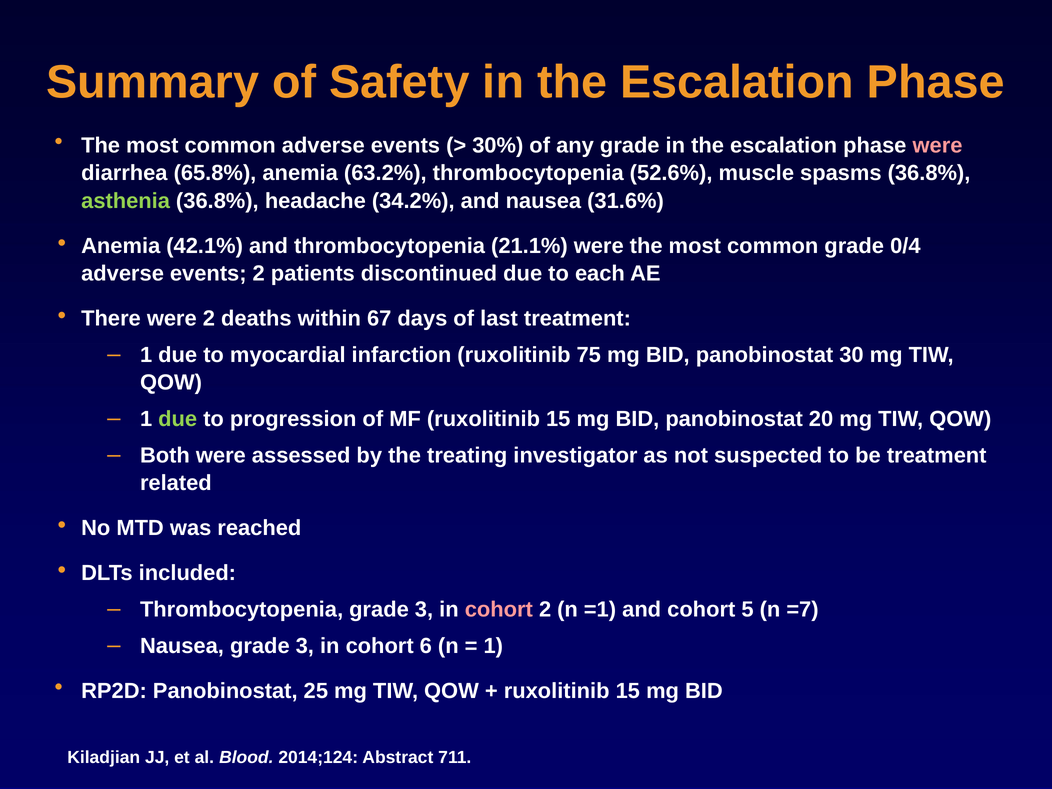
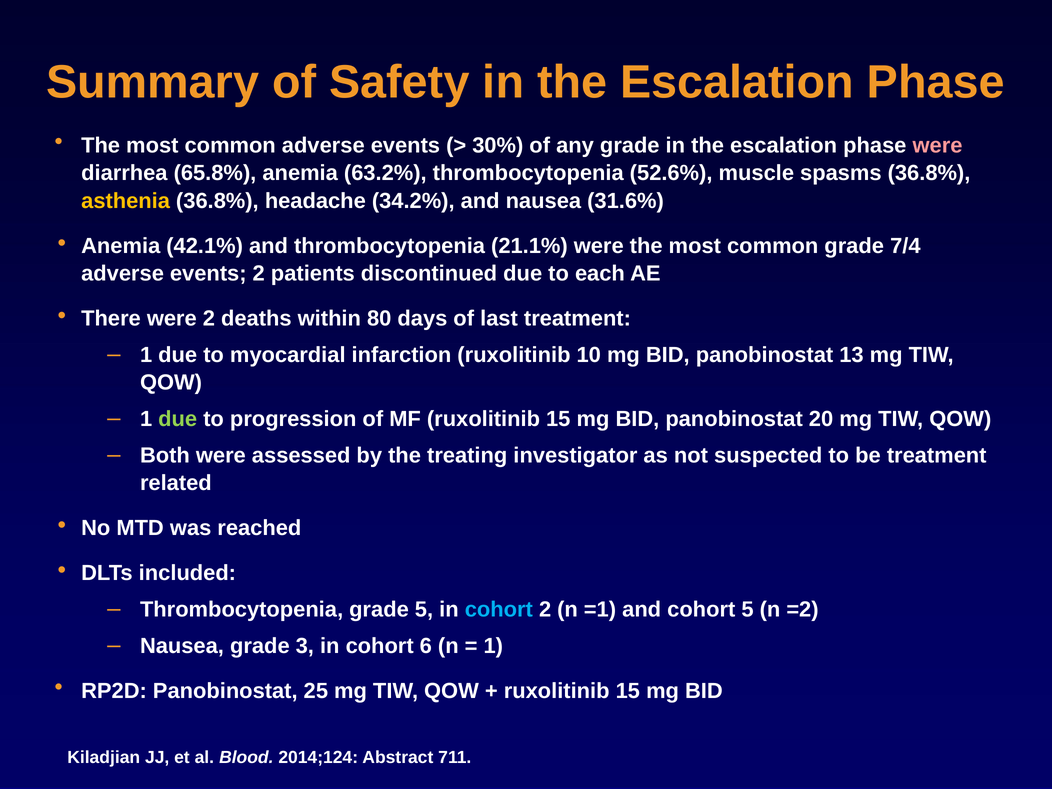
asthenia colour: light green -> yellow
0/4: 0/4 -> 7/4
67: 67 -> 80
75: 75 -> 10
30: 30 -> 13
Thrombocytopenia grade 3: 3 -> 5
cohort at (499, 609) colour: pink -> light blue
=7: =7 -> =2
